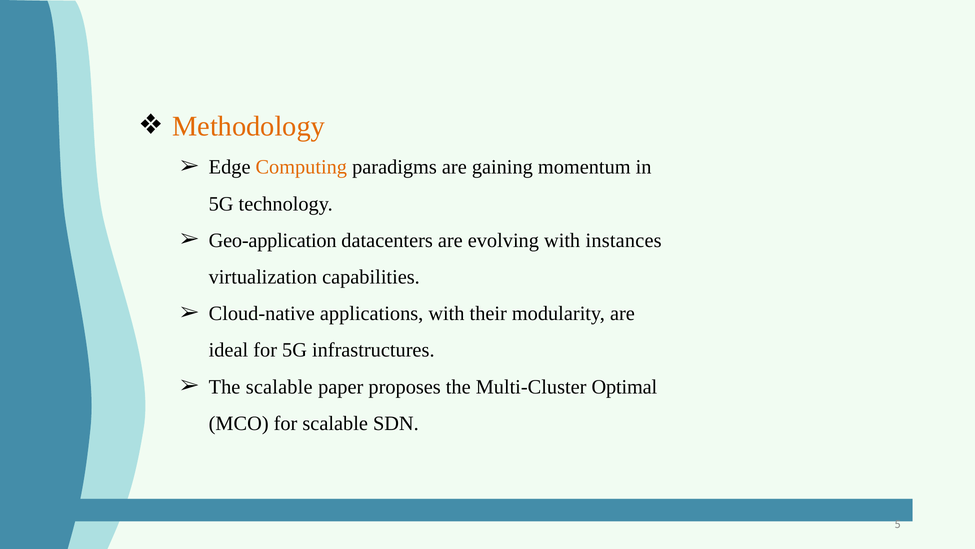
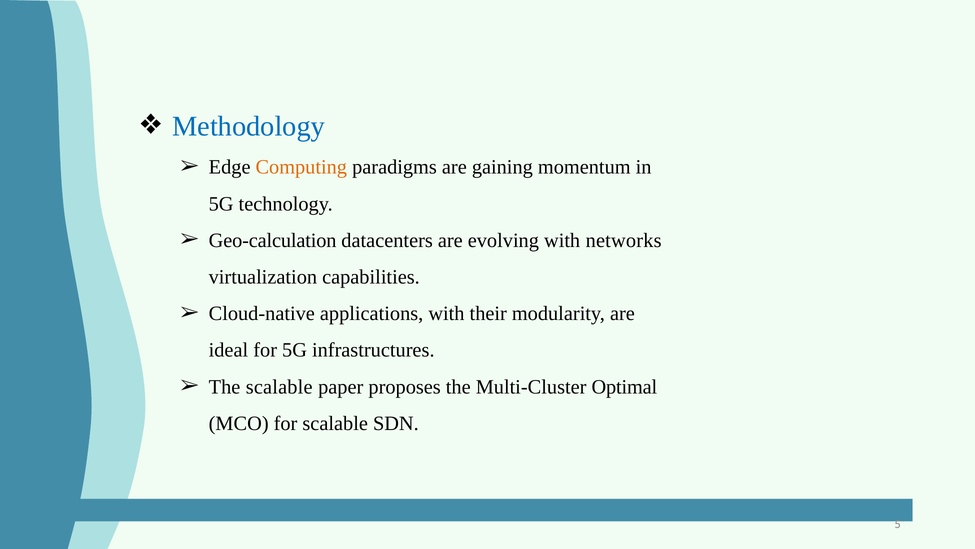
Methodology colour: orange -> blue
Geo-application: Geo-application -> Geo-calculation
instances: instances -> networks
